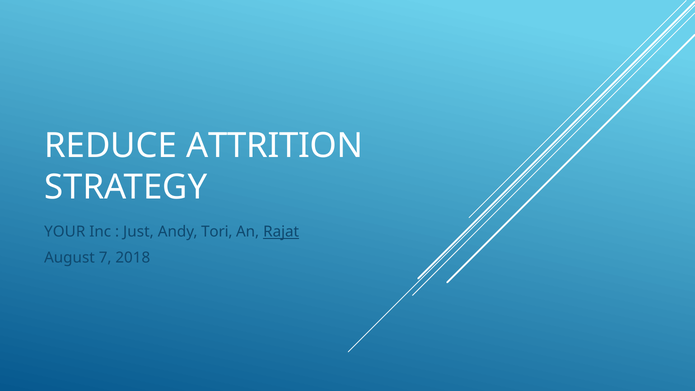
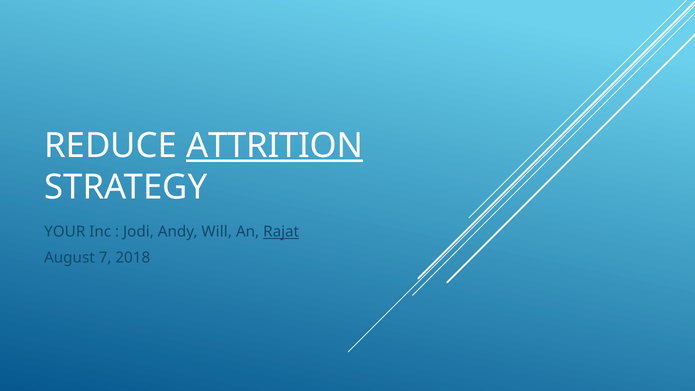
ATTRITION underline: none -> present
Just: Just -> Jodi
Tori: Tori -> Will
